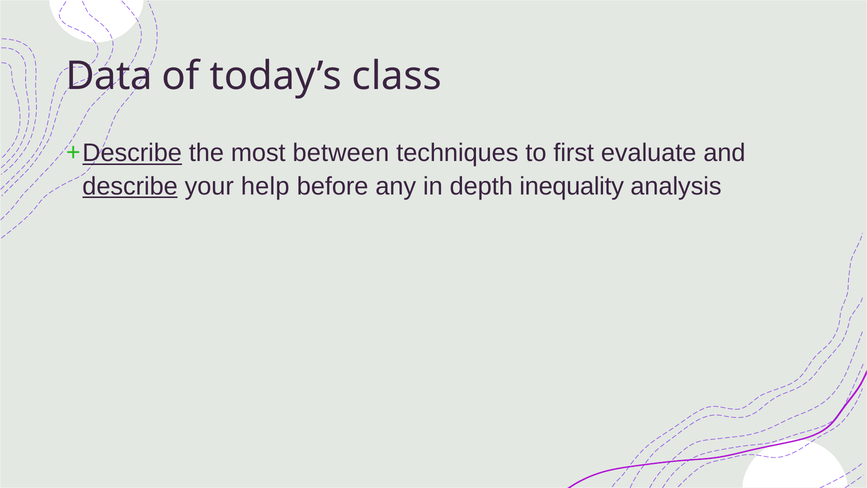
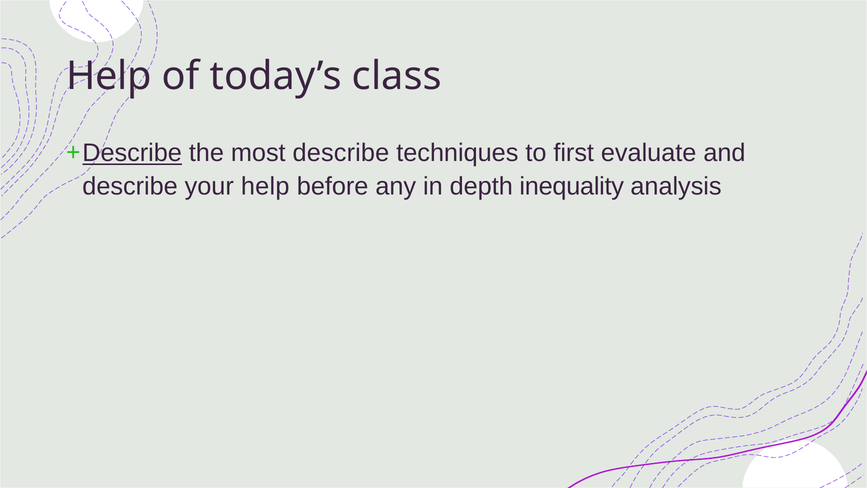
Data at (109, 76): Data -> Help
most between: between -> describe
describe at (130, 186) underline: present -> none
